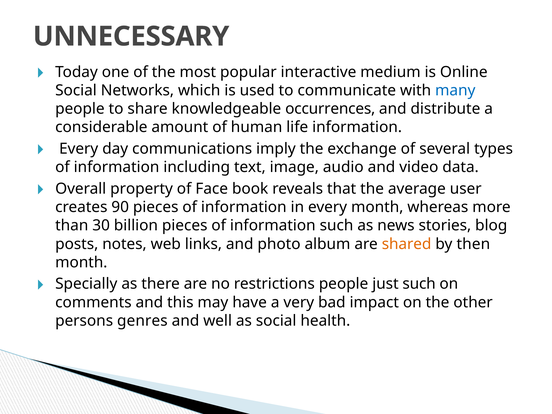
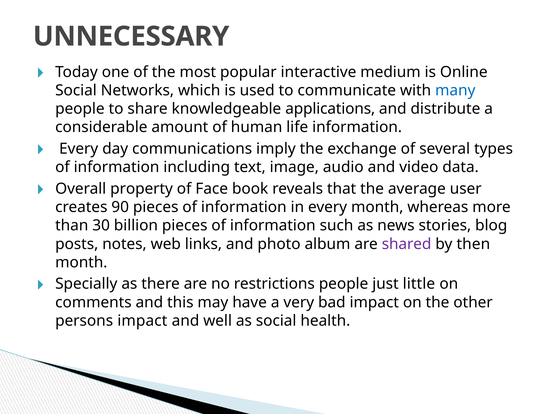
occurrences: occurrences -> applications
shared colour: orange -> purple
just such: such -> little
persons genres: genres -> impact
